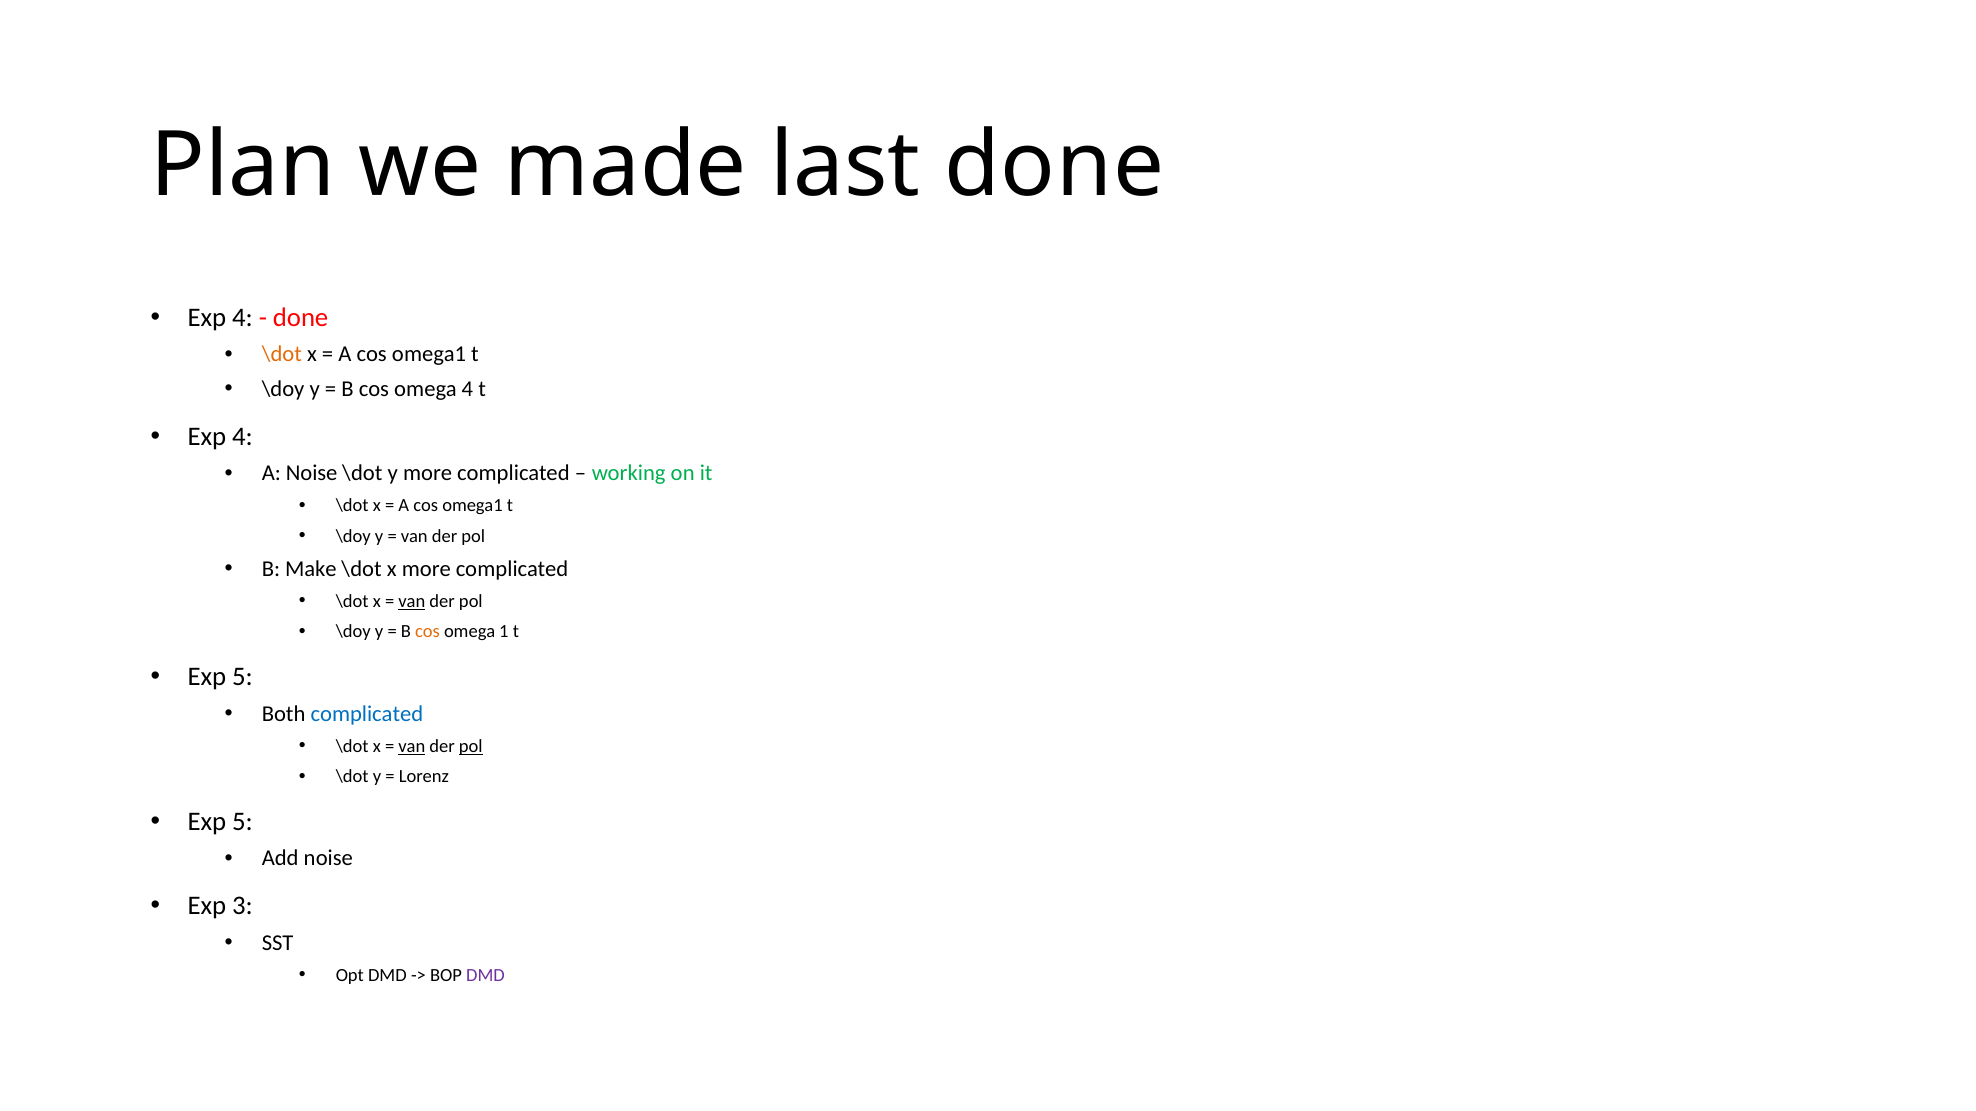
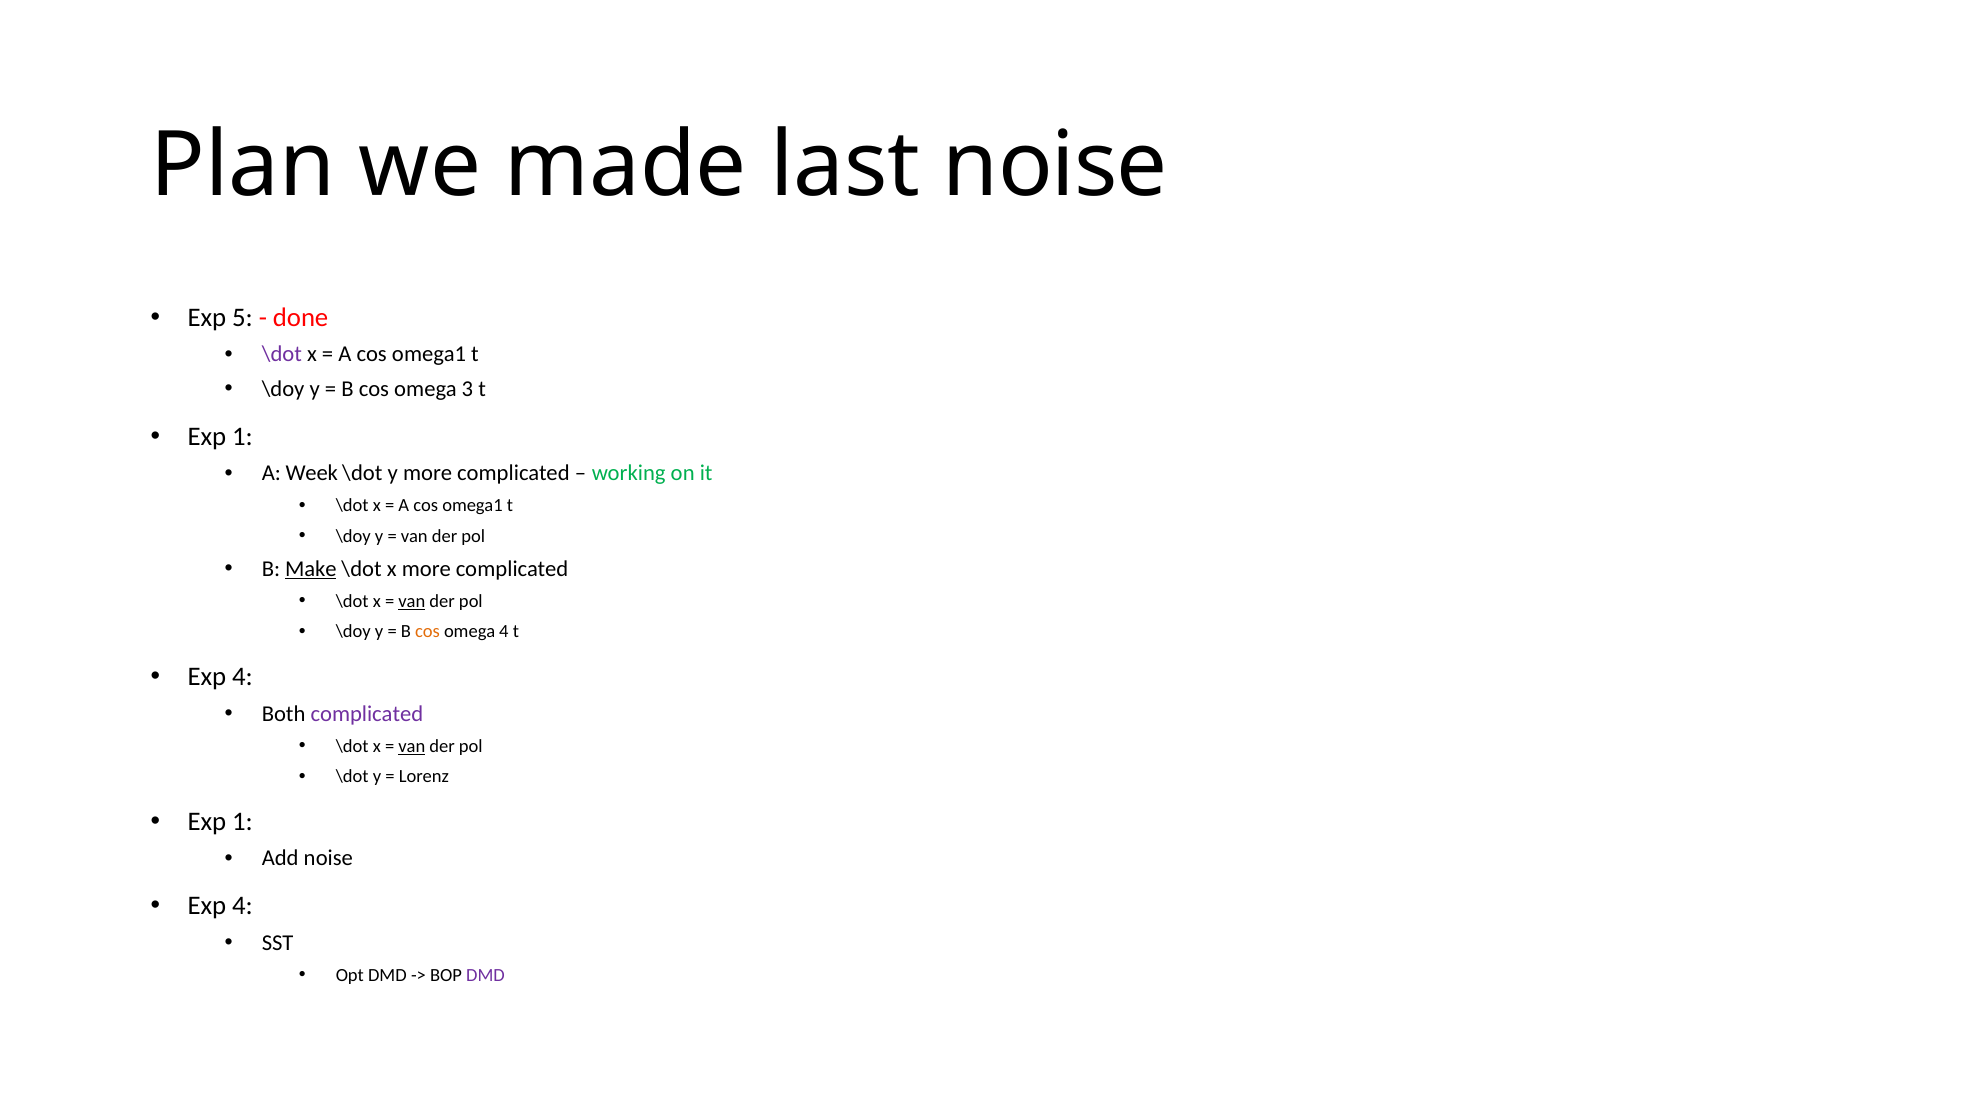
last done: done -> noise
4 at (243, 318): 4 -> 5
\dot at (282, 355) colour: orange -> purple
omega 4: 4 -> 3
4 at (243, 437): 4 -> 1
A Noise: Noise -> Week
Make underline: none -> present
omega 1: 1 -> 4
5 at (243, 677): 5 -> 4
complicated at (367, 714) colour: blue -> purple
pol at (471, 746) underline: present -> none
5 at (243, 822): 5 -> 1
3 at (243, 906): 3 -> 4
